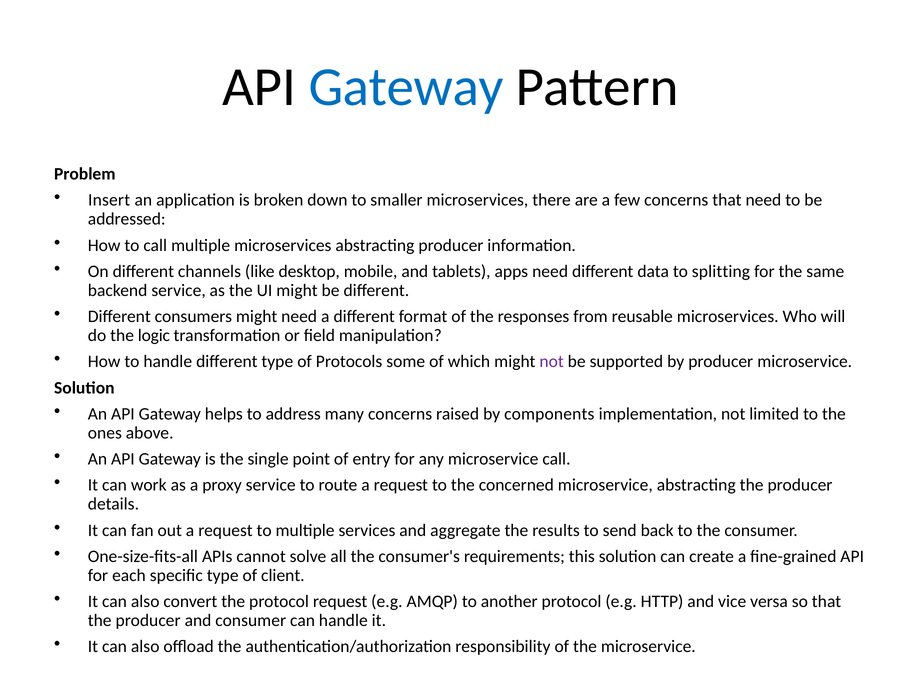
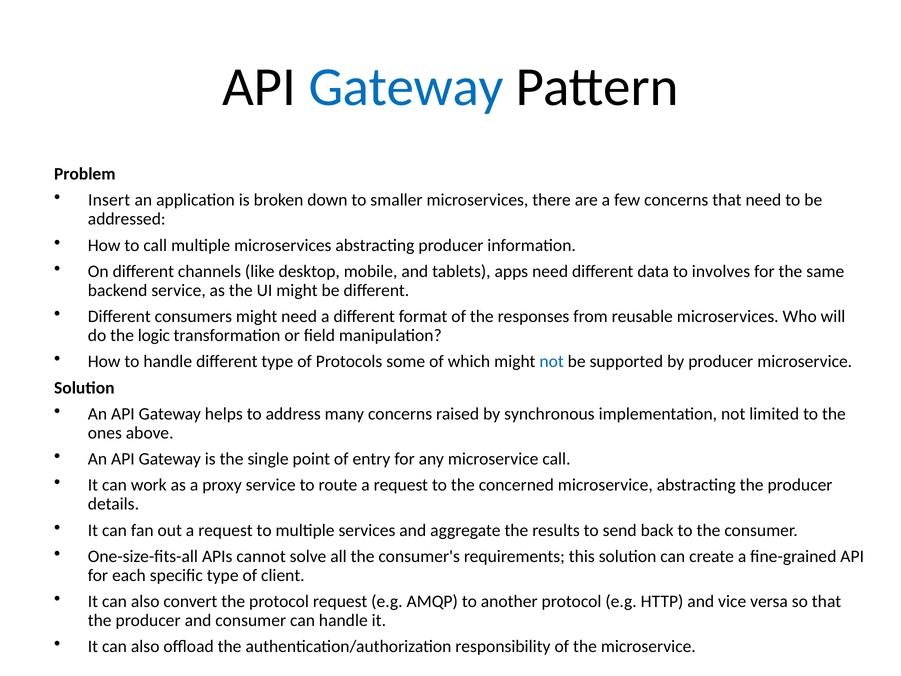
splitting: splitting -> involves
not at (552, 361) colour: purple -> blue
components: components -> synchronous
